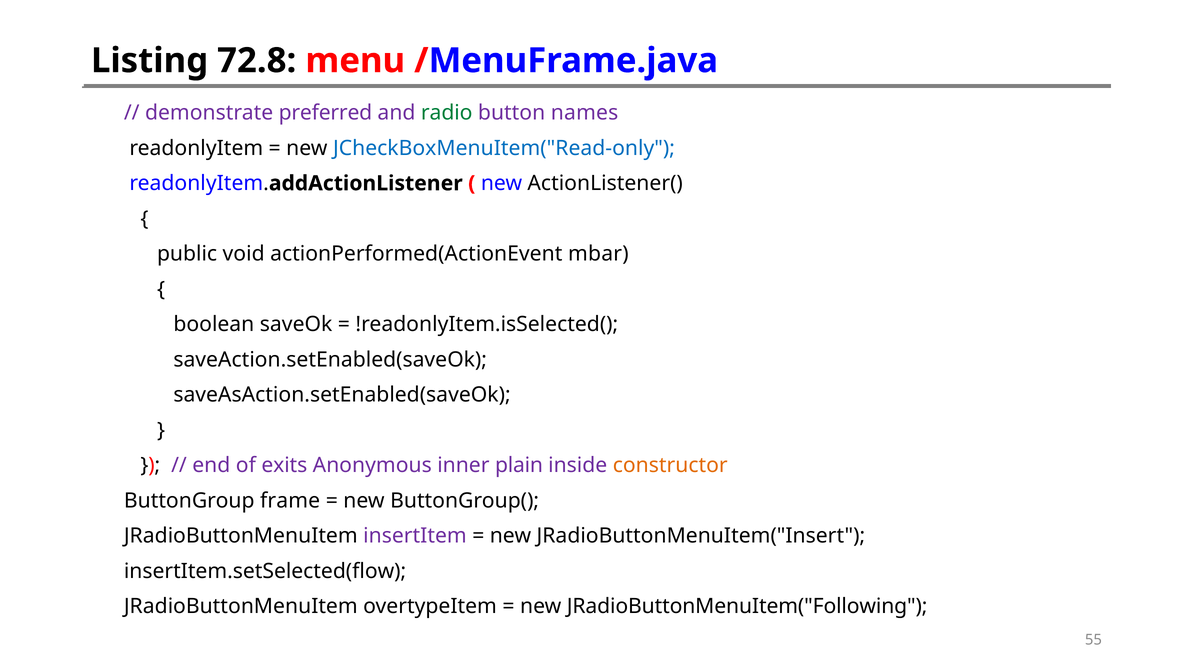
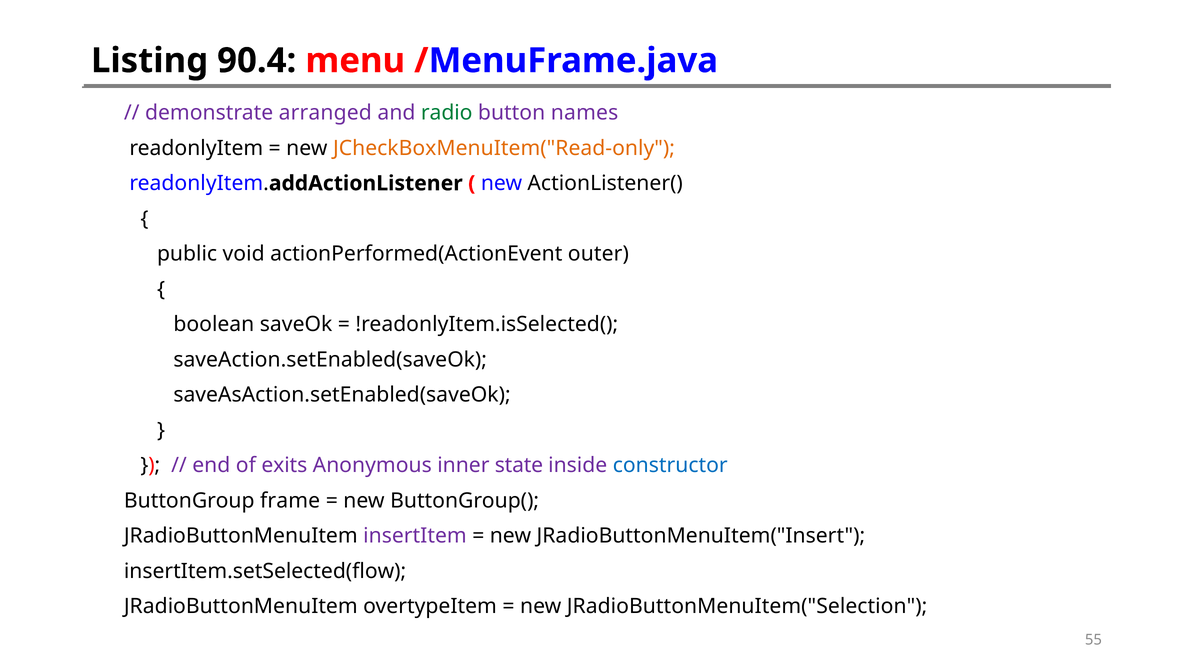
72.8: 72.8 -> 90.4
preferred: preferred -> arranged
JCheckBoxMenuItem("Read-only colour: blue -> orange
mbar: mbar -> outer
plain: plain -> state
constructor colour: orange -> blue
JRadioButtonMenuItem("Following: JRadioButtonMenuItem("Following -> JRadioButtonMenuItem("Selection
